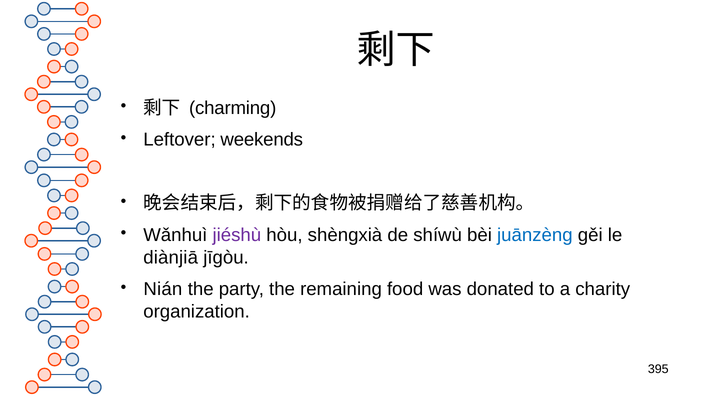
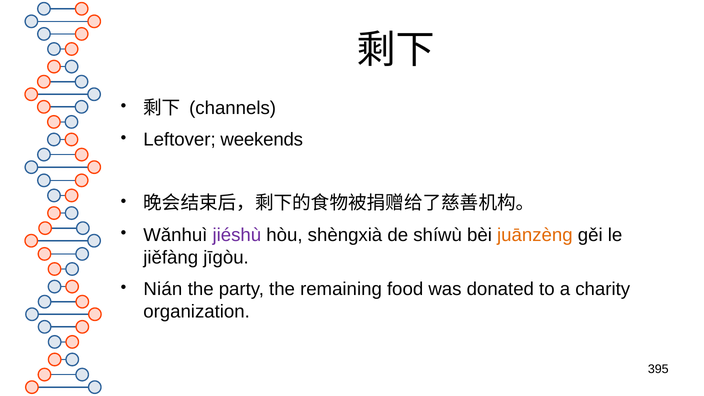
charming: charming -> channels
juānzèng colour: blue -> orange
diànjiā: diànjiā -> jiěfàng
